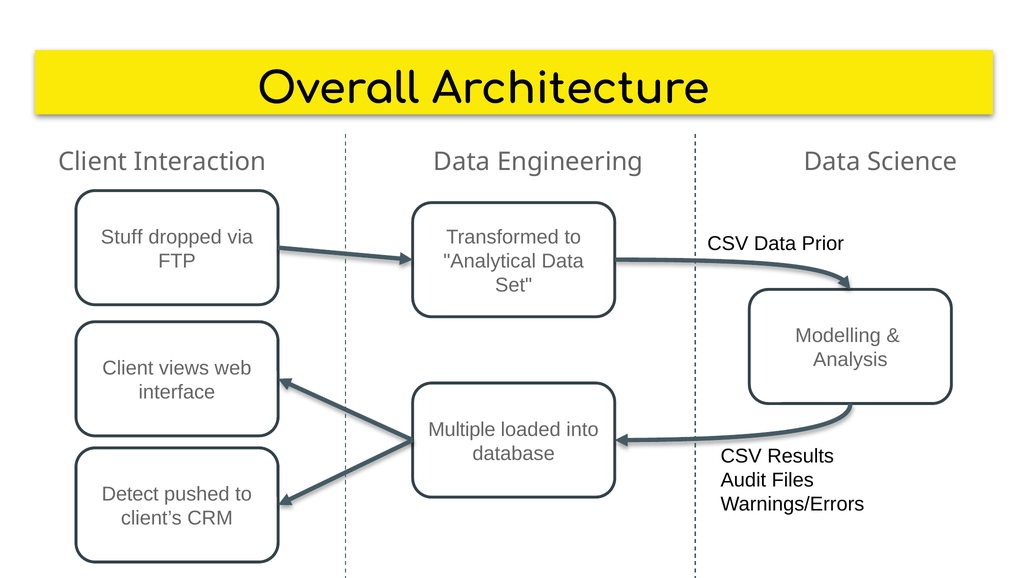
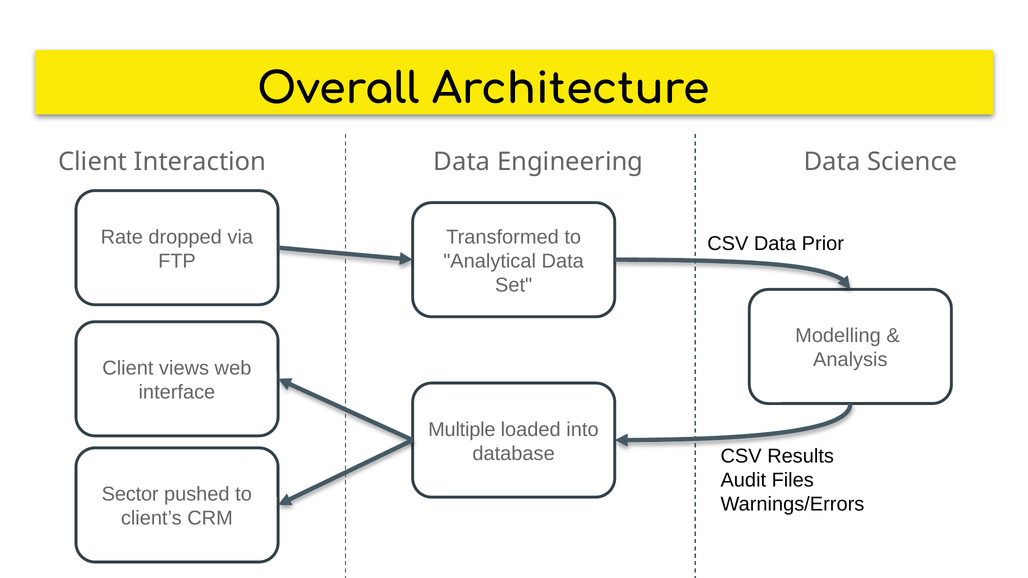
Stuff: Stuff -> Rate
Detect: Detect -> Sector
